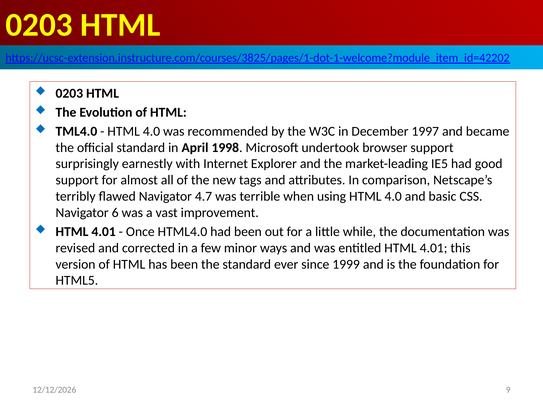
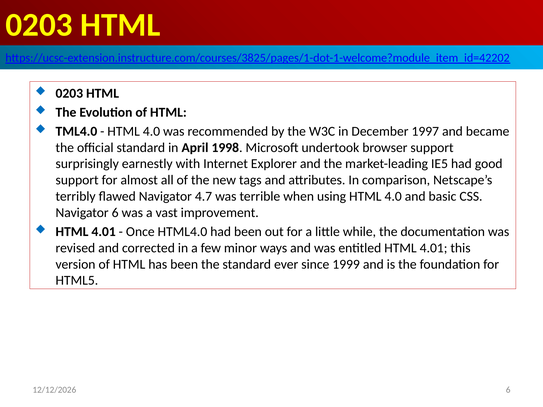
9 at (508, 390): 9 -> 6
